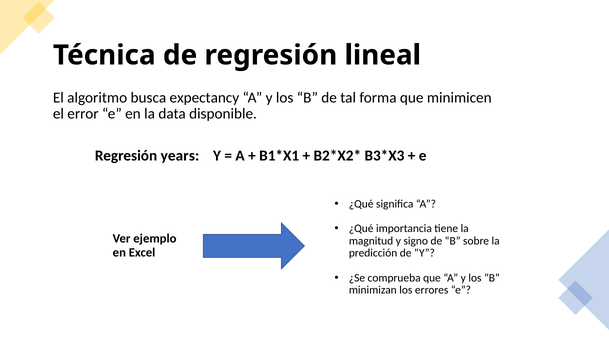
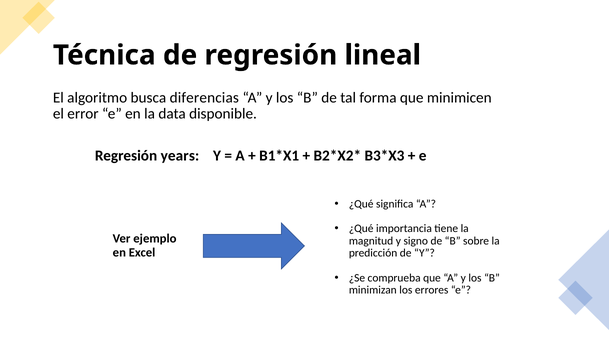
expectancy: expectancy -> diferencias
